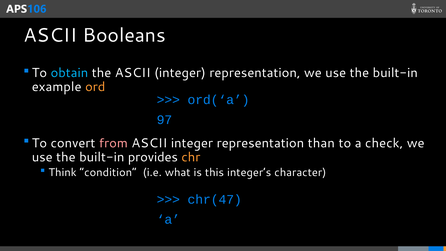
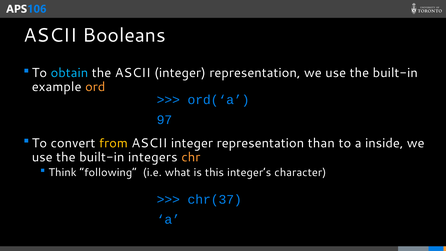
from colour: pink -> yellow
check: check -> inside
provides: provides -> integers
”condition: ”condition -> ”following
chr(47: chr(47 -> chr(37
